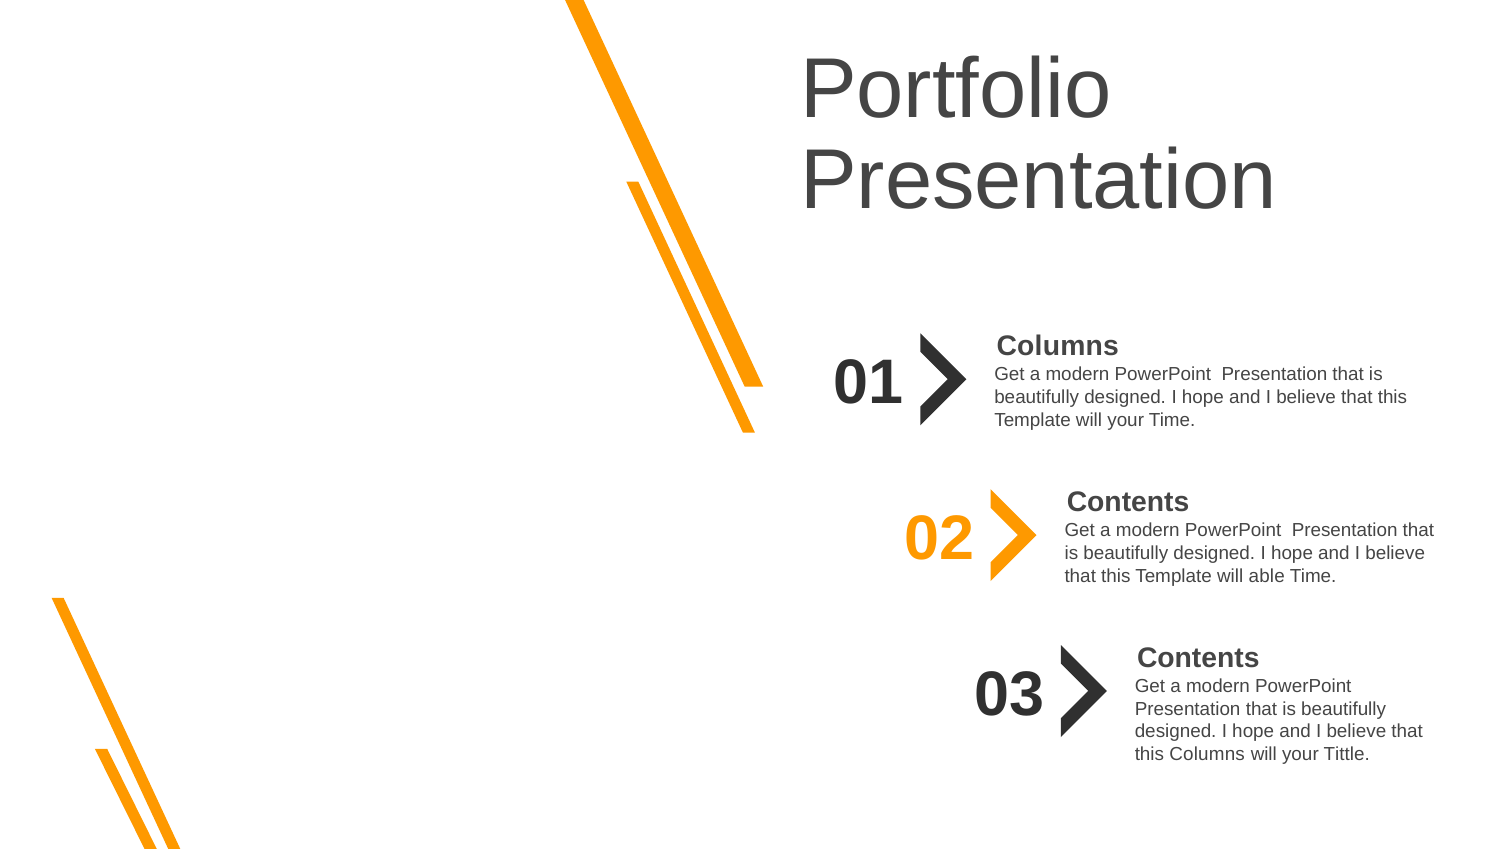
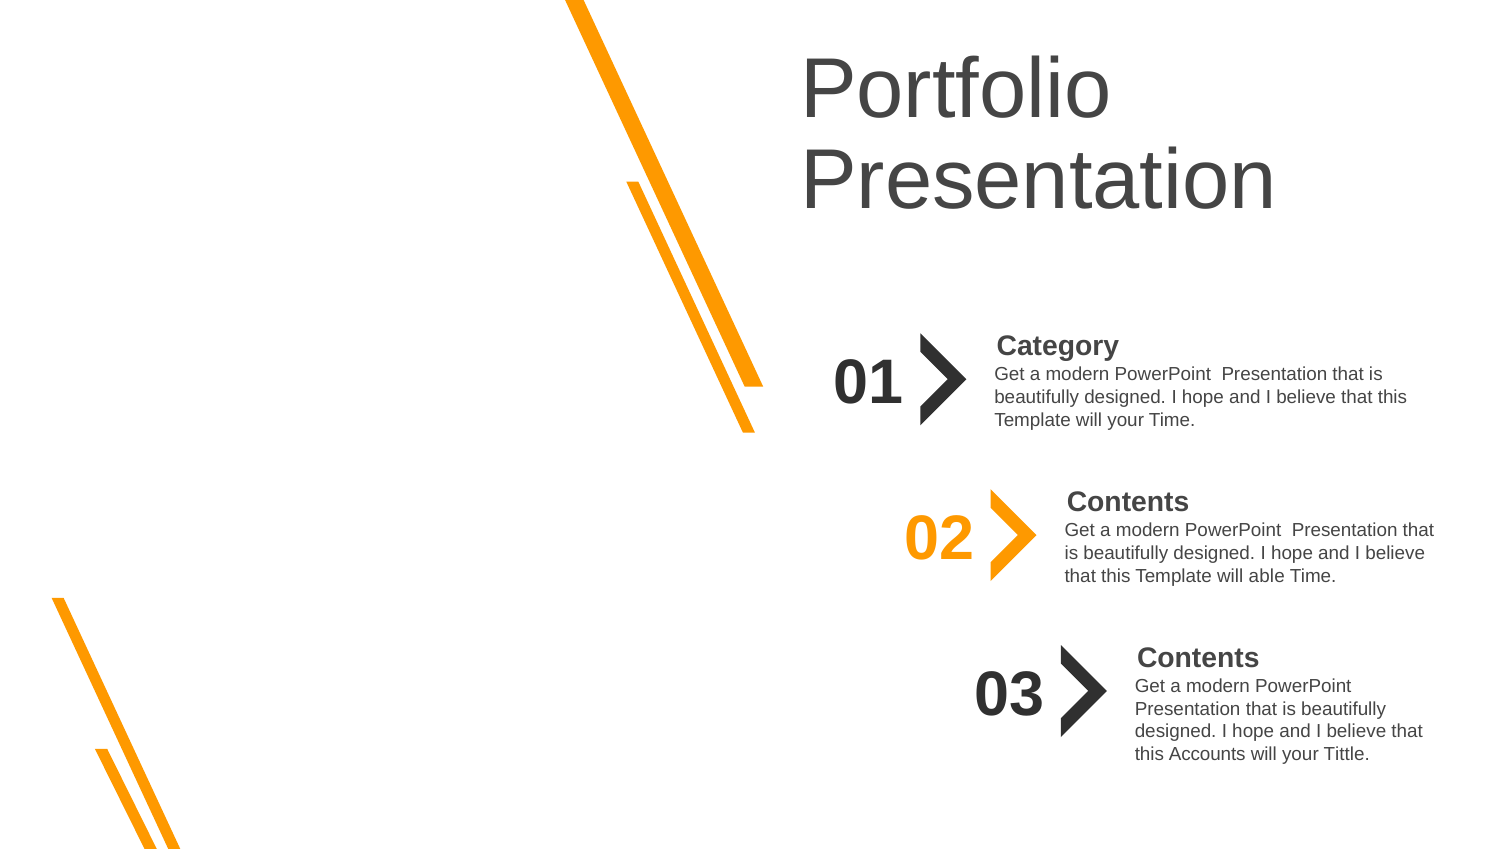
Columns at (1058, 347): Columns -> Category
this Columns: Columns -> Accounts
